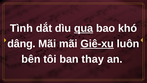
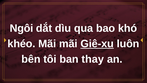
Tình: Tình -> Ngôi
qua underline: present -> none
dâng: dâng -> khéo
